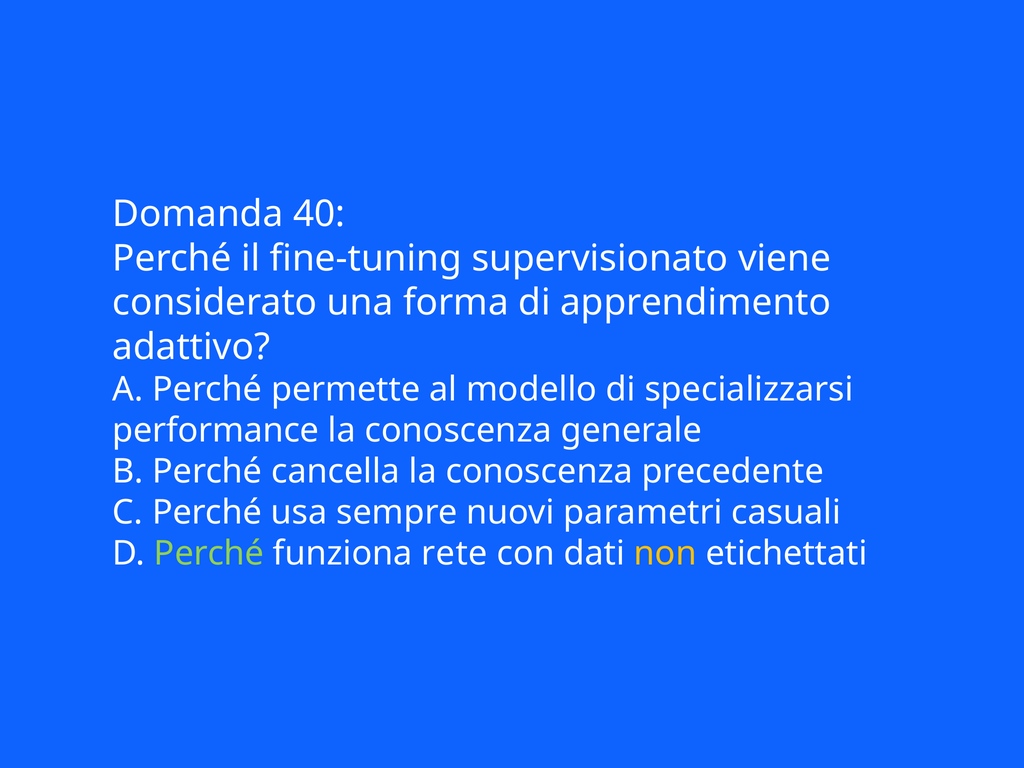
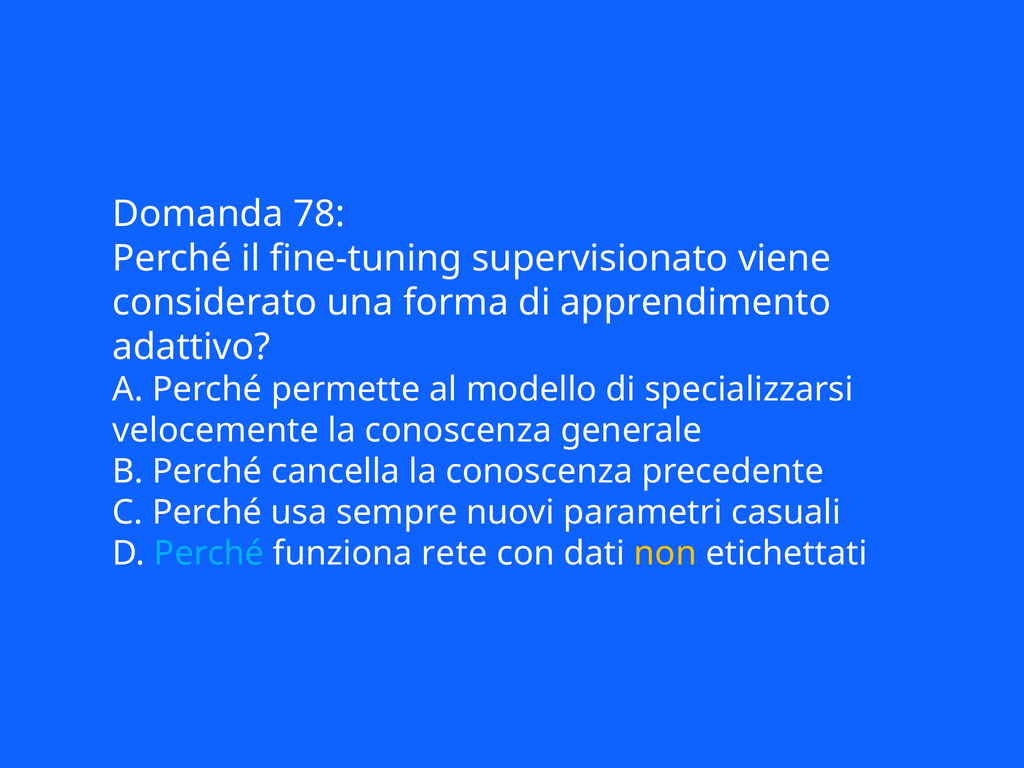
40: 40 -> 78
performance: performance -> velocemente
Perché at (209, 553) colour: light green -> light blue
